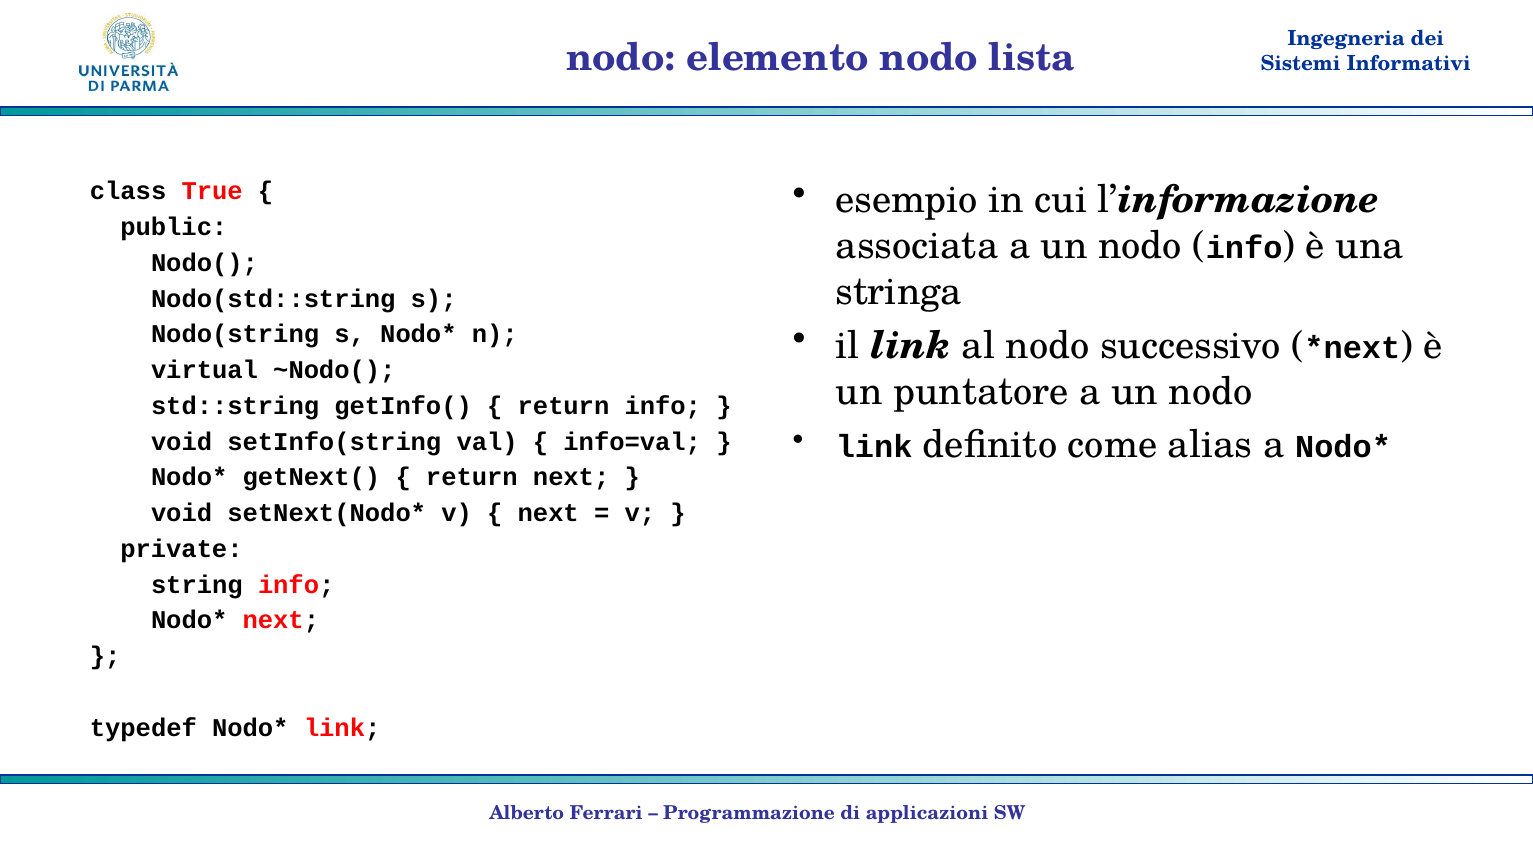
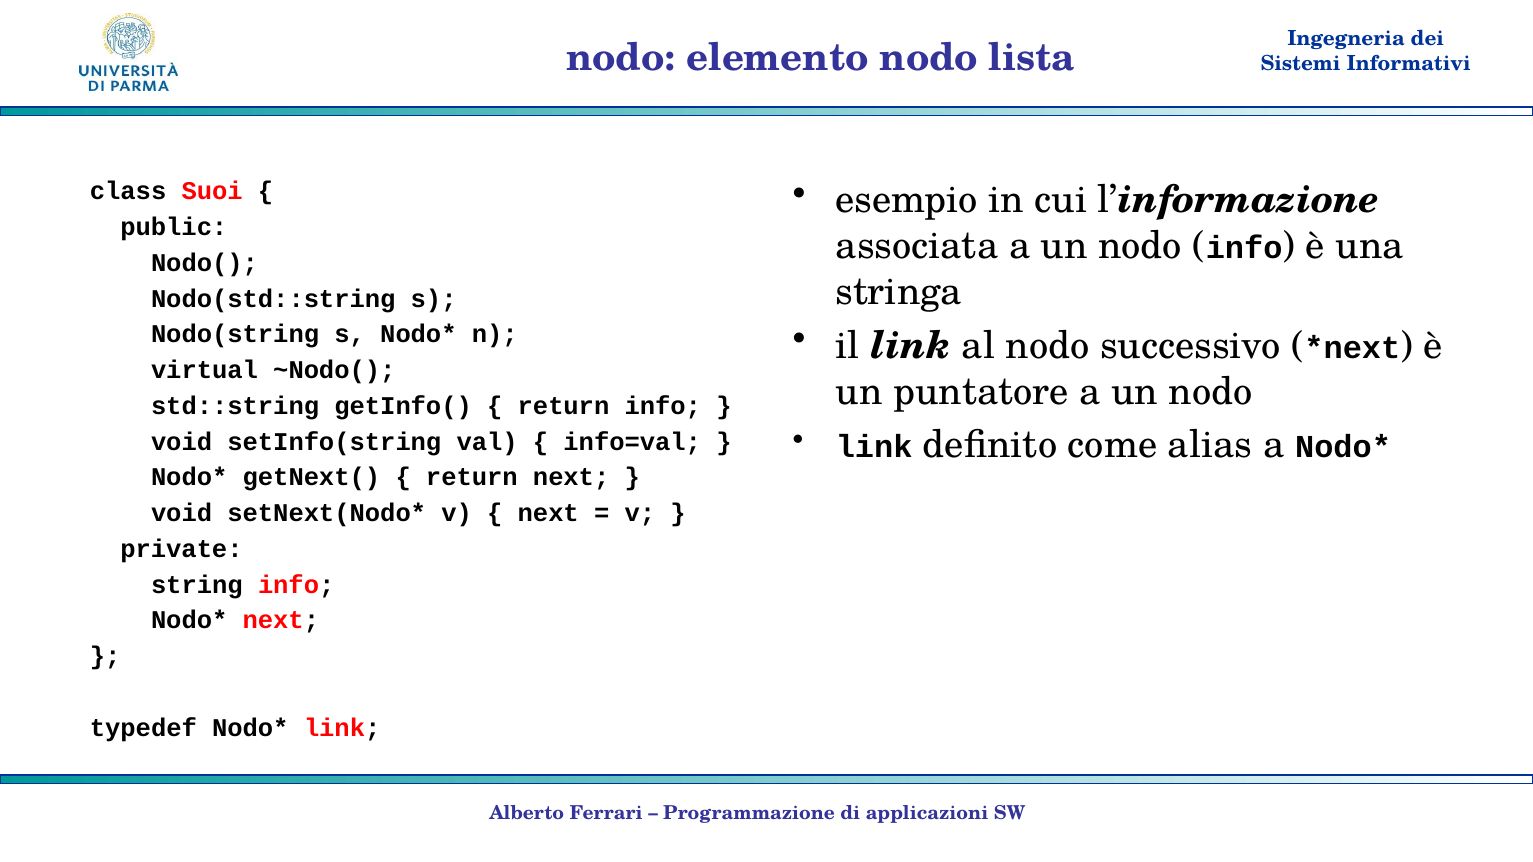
True: True -> Suoi
